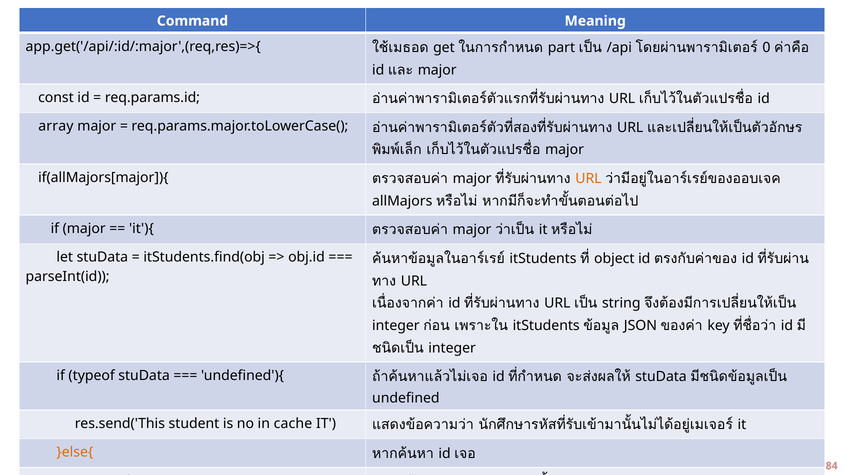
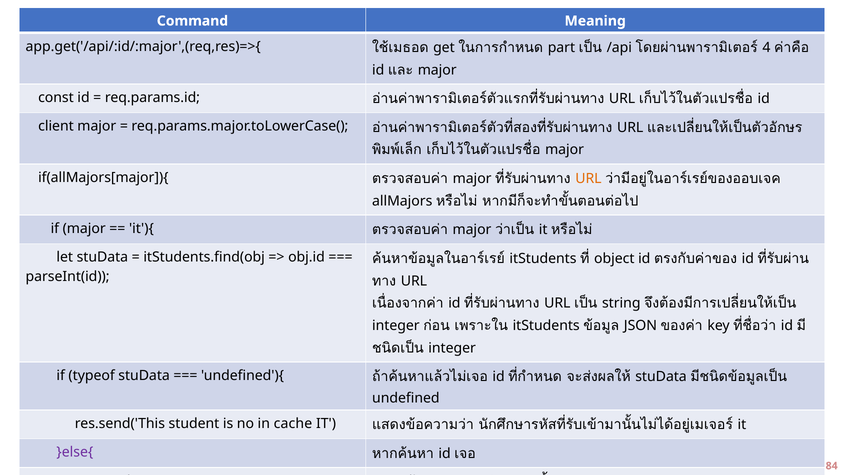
0: 0 -> 4
array: array -> client
}else{ at (75, 452) colour: orange -> purple
